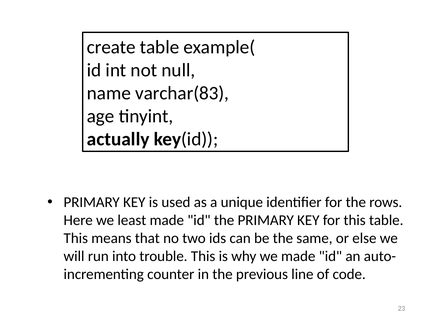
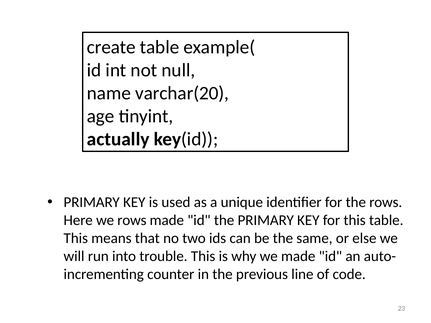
varchar(83: varchar(83 -> varchar(20
we least: least -> rows
